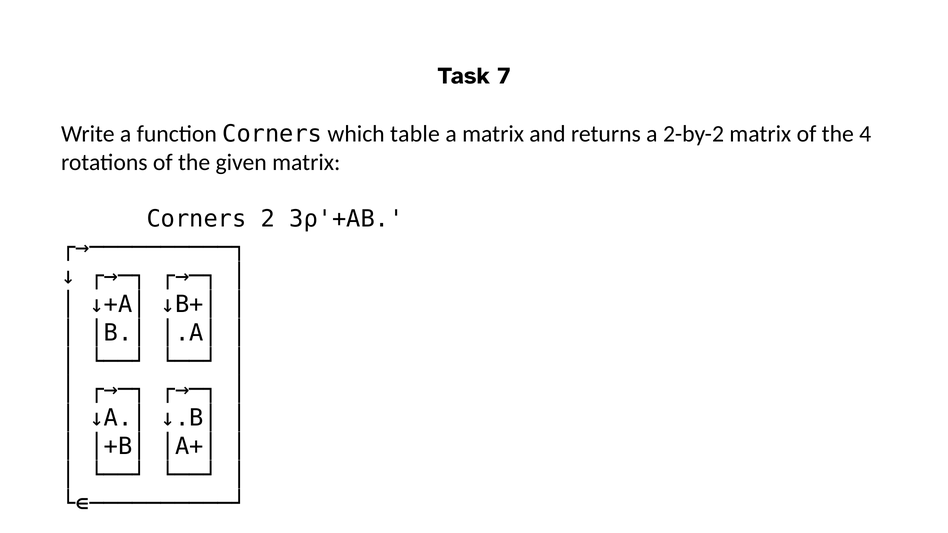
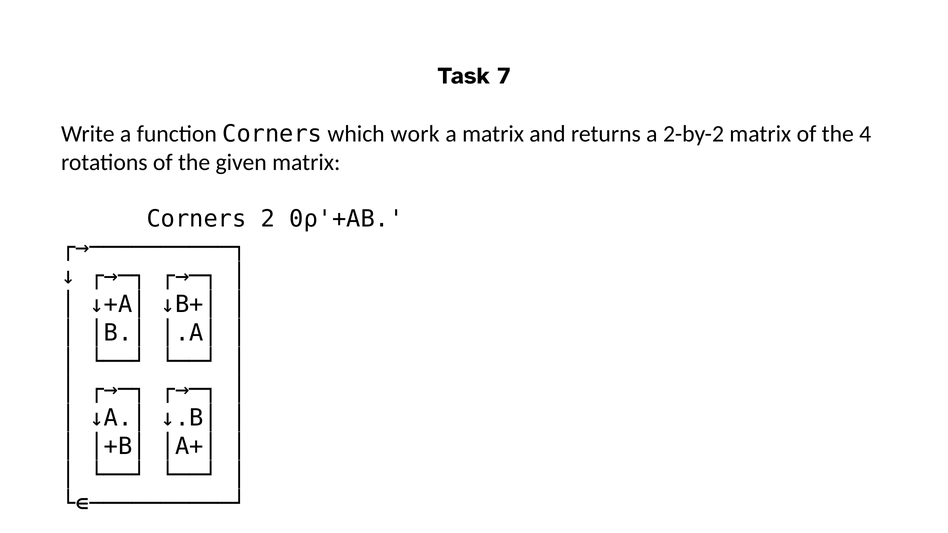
table: table -> work
3⍴'+AB: 3⍴'+AB -> 0⍴'+AB
